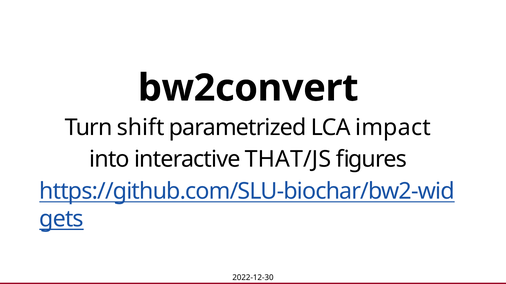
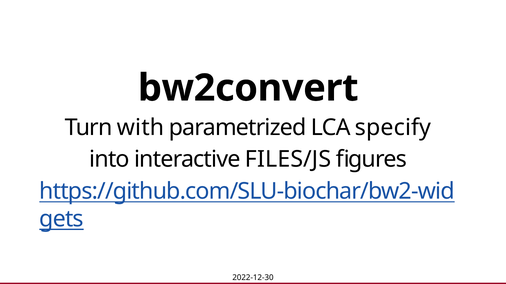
shift: shift -> with
impact: impact -> specify
THAT/JS: THAT/JS -> FILES/JS
